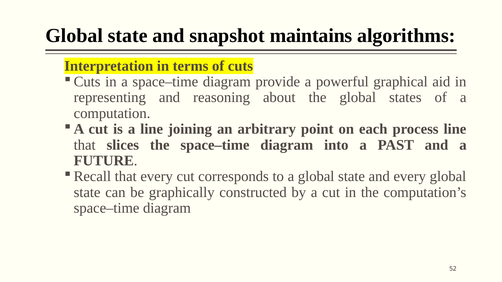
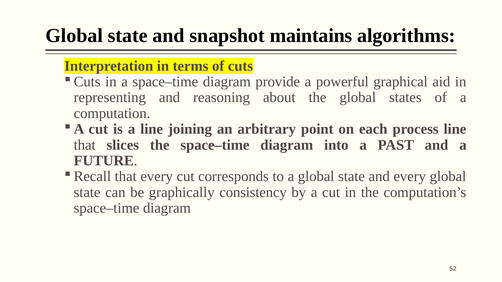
constructed: constructed -> consistency
